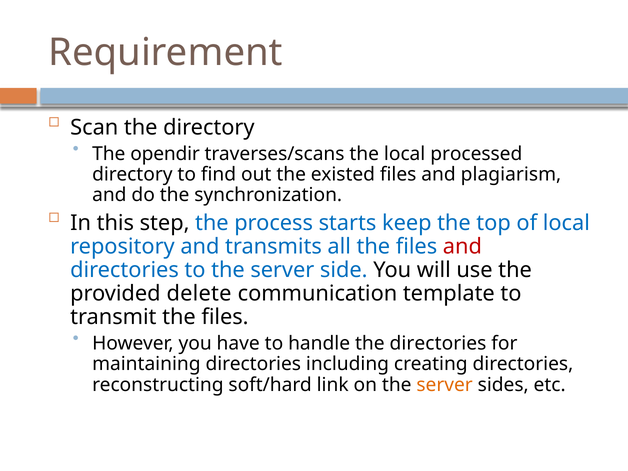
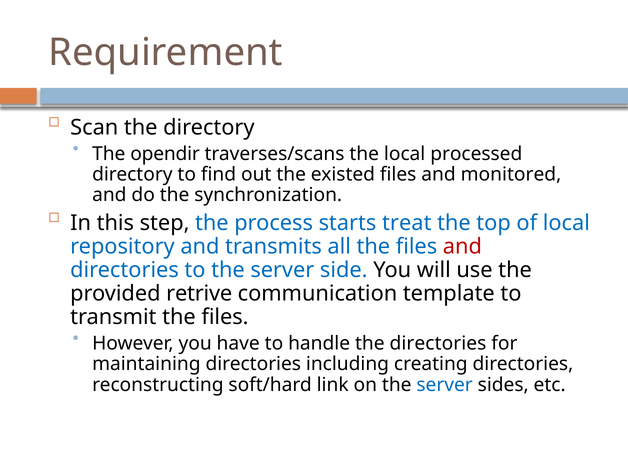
plagiarism: plagiarism -> monitored
keep: keep -> treat
delete: delete -> retrive
server at (445, 385) colour: orange -> blue
